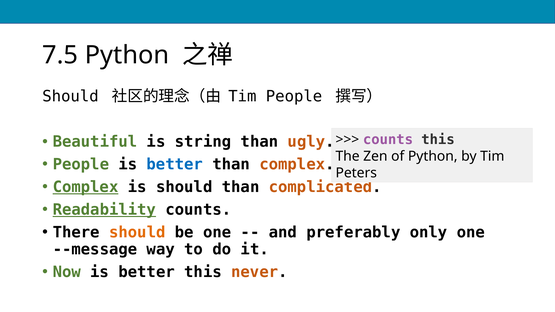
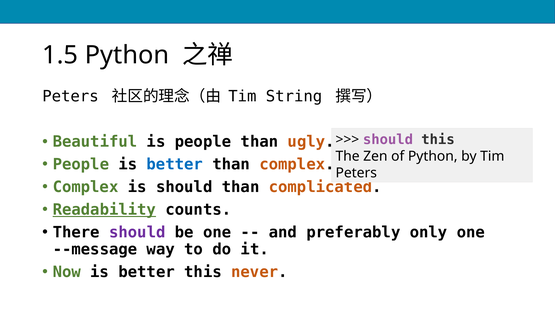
7.5: 7.5 -> 1.5
Should at (70, 97): Should -> Peters
Tim People: People -> String
is string: string -> people
counts at (388, 140): counts -> should
Complex at (86, 187) underline: present -> none
should at (137, 232) colour: orange -> purple
